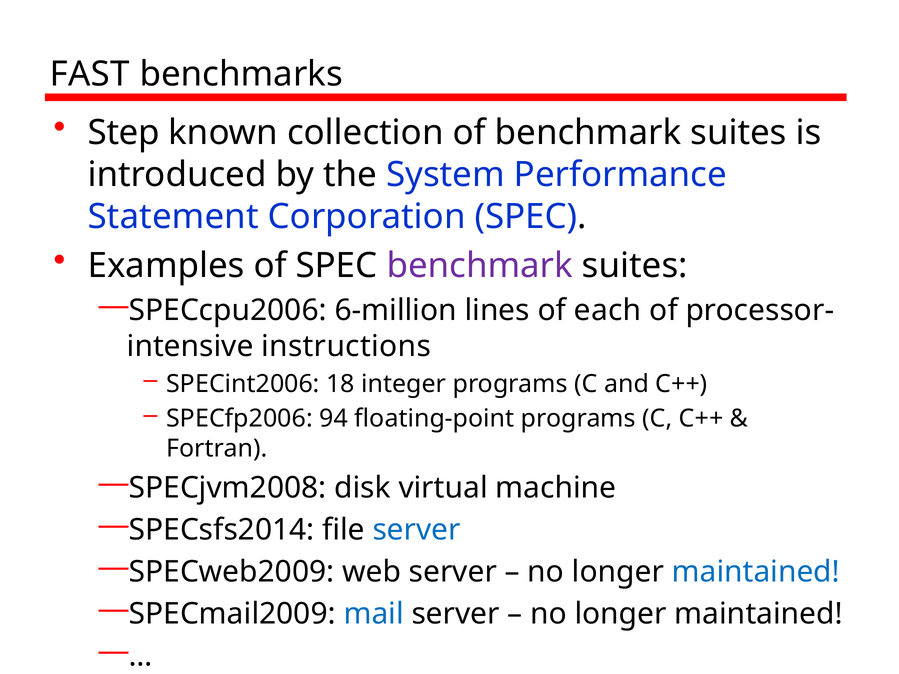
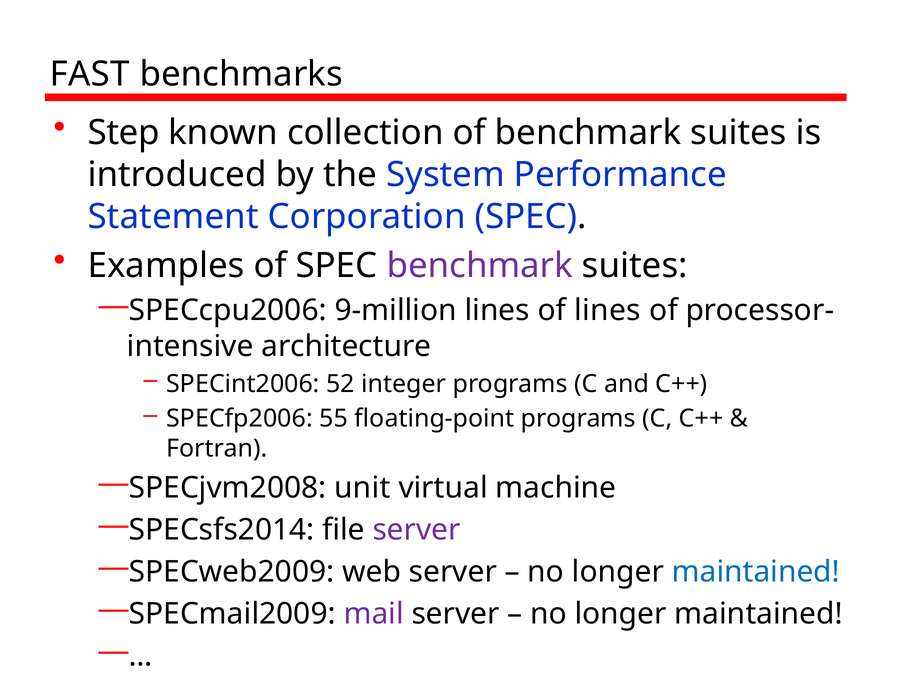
6-million: 6-million -> 9-million
of each: each -> lines
instructions: instructions -> architecture
18: 18 -> 52
94: 94 -> 55
disk: disk -> unit
server at (417, 530) colour: blue -> purple
mail colour: blue -> purple
